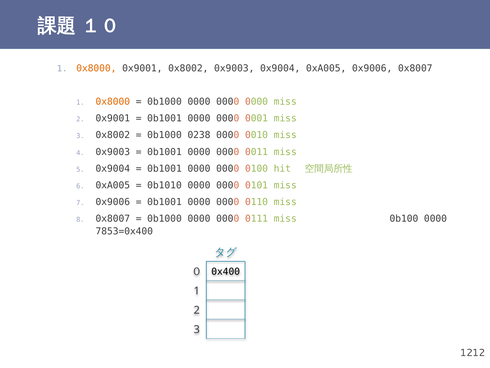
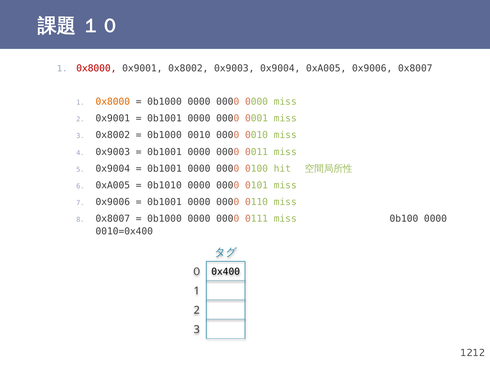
0x8000 at (96, 68) colour: orange -> red
0b1000 0238: 0238 -> 0010
7853=0x400: 7853=0x400 -> 0010=0x400
